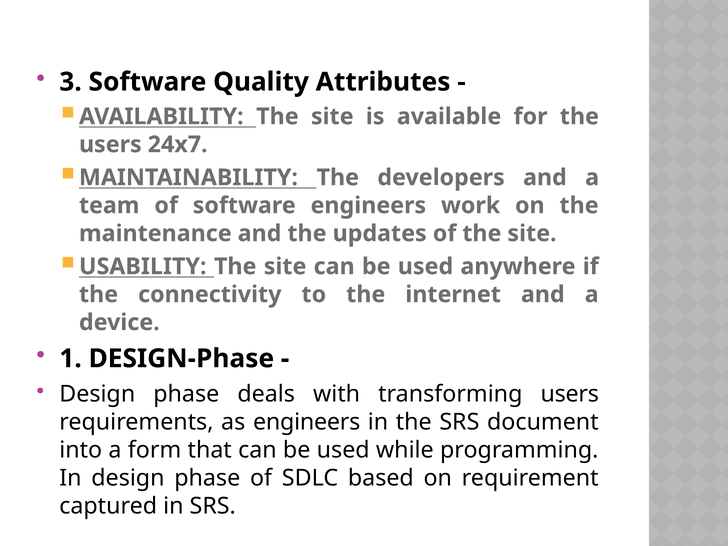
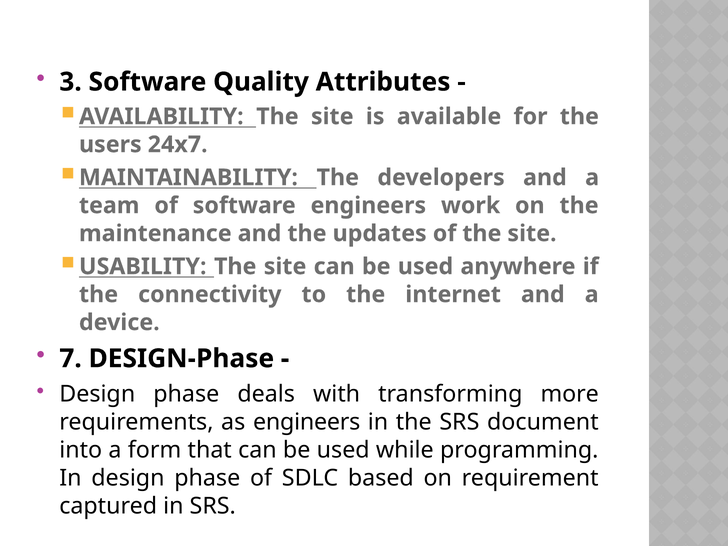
1: 1 -> 7
transforming users: users -> more
